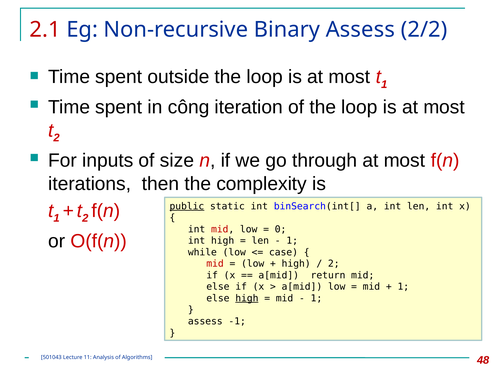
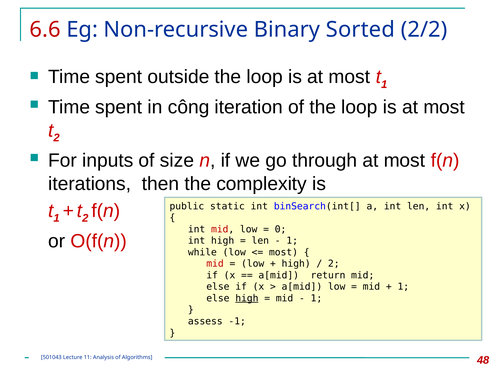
2.1: 2.1 -> 6.6
Binary Assess: Assess -> Sorted
public underline: present -> none
case at (283, 253): case -> most
